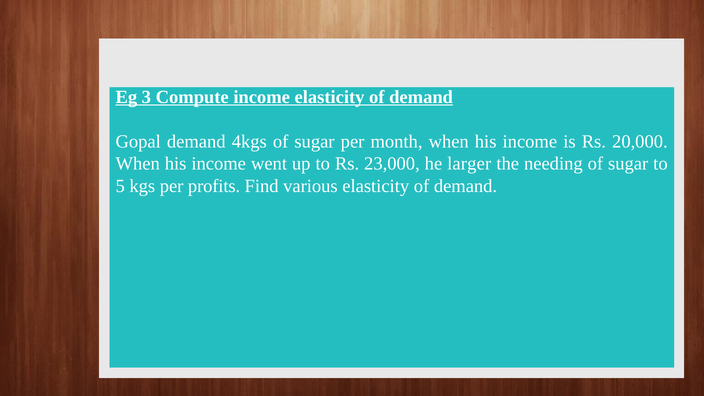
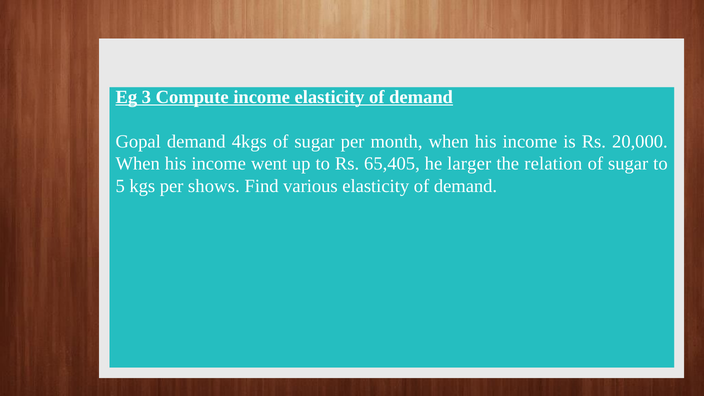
23,000: 23,000 -> 65,405
needing: needing -> relation
profits: profits -> shows
